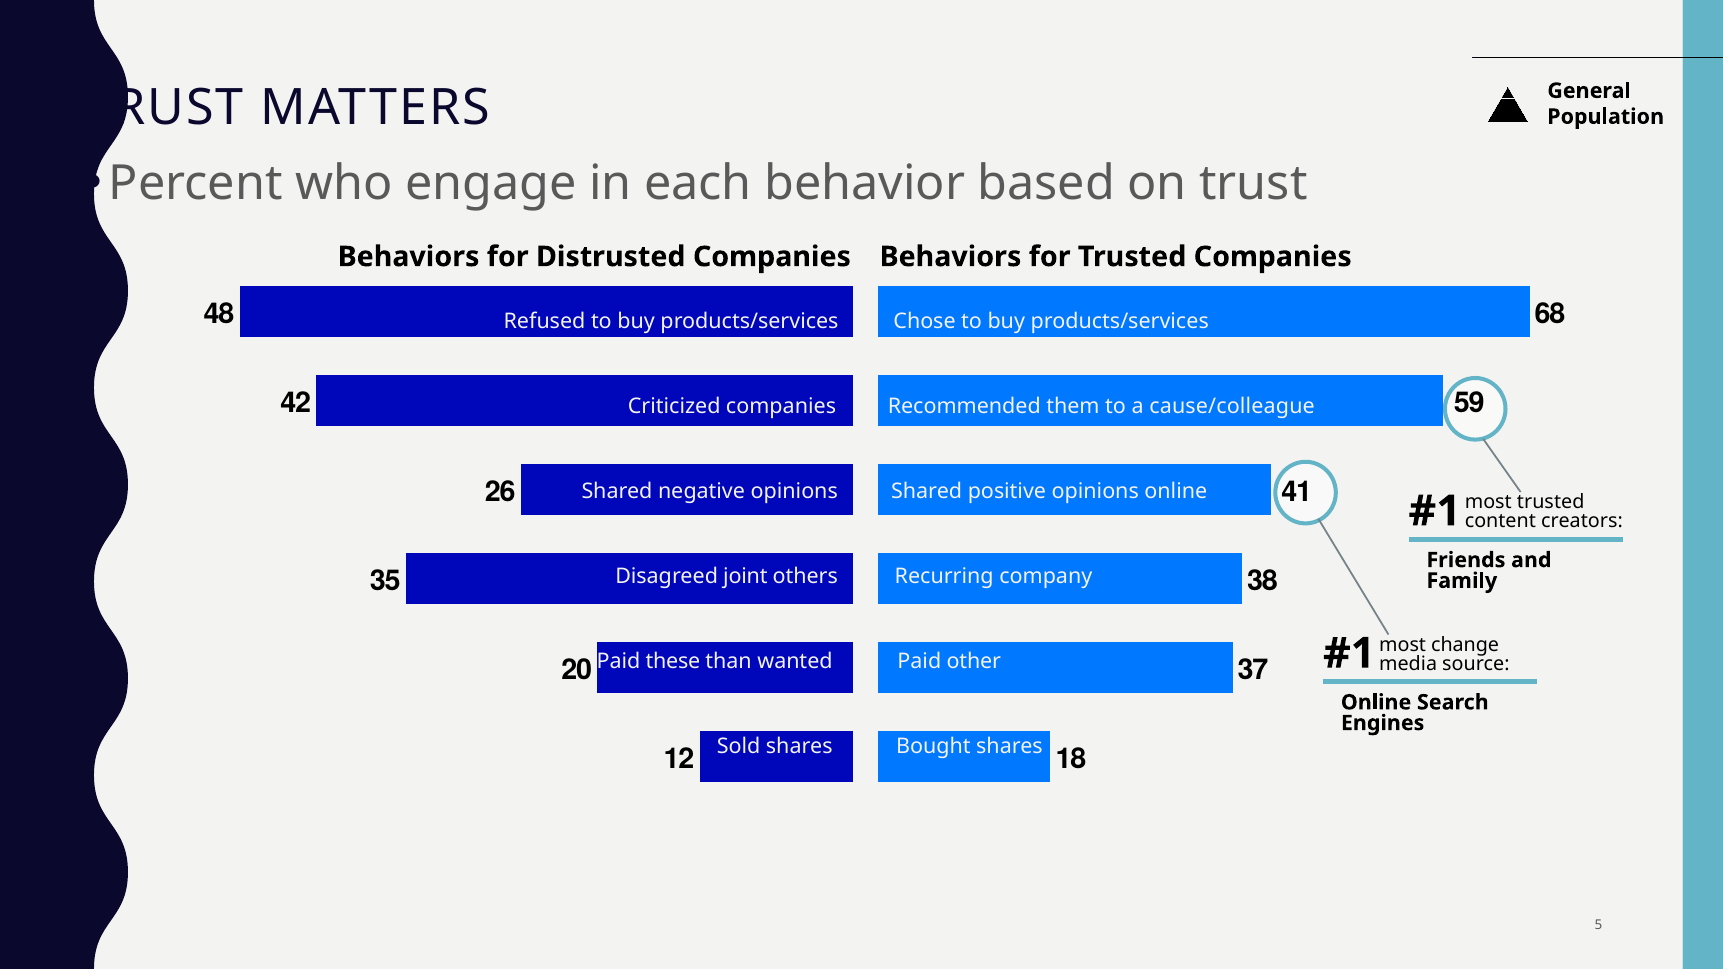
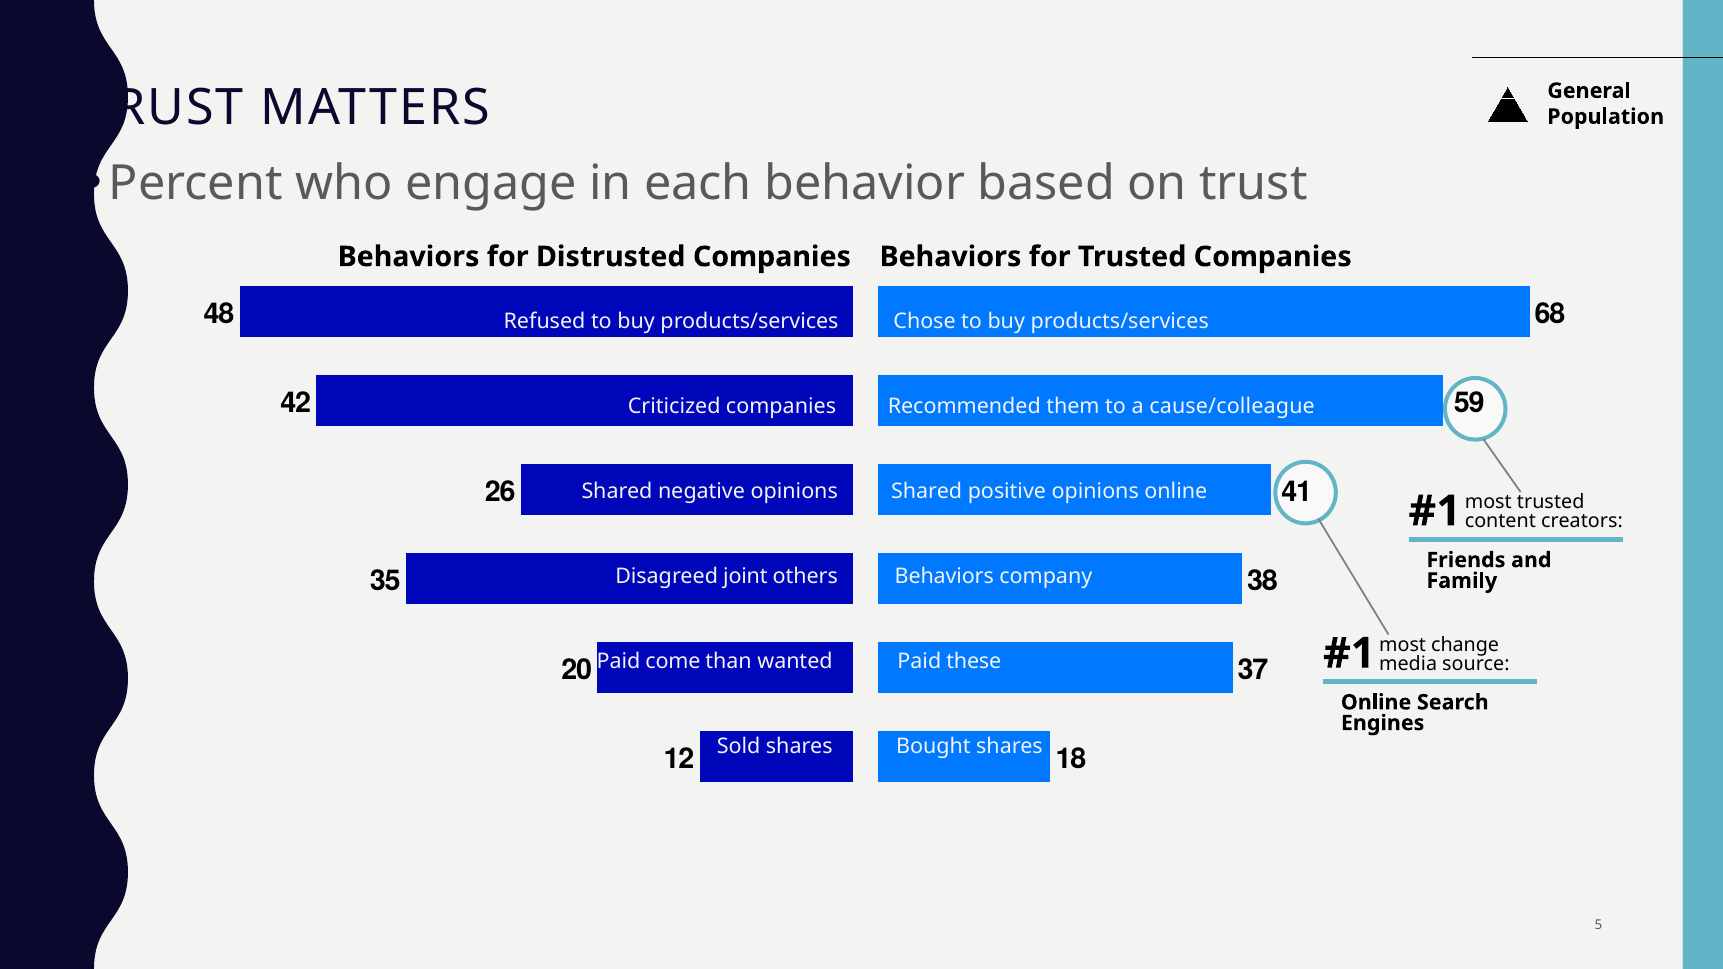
Recurring at (944, 577): Recurring -> Behaviors
these: these -> come
other: other -> these
